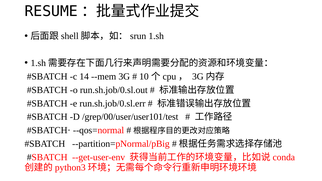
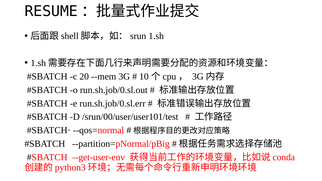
14: 14 -> 20
/grep/00/user/user101/test: /grep/00/user/user101/test -> /srun/00/user/user101/test
